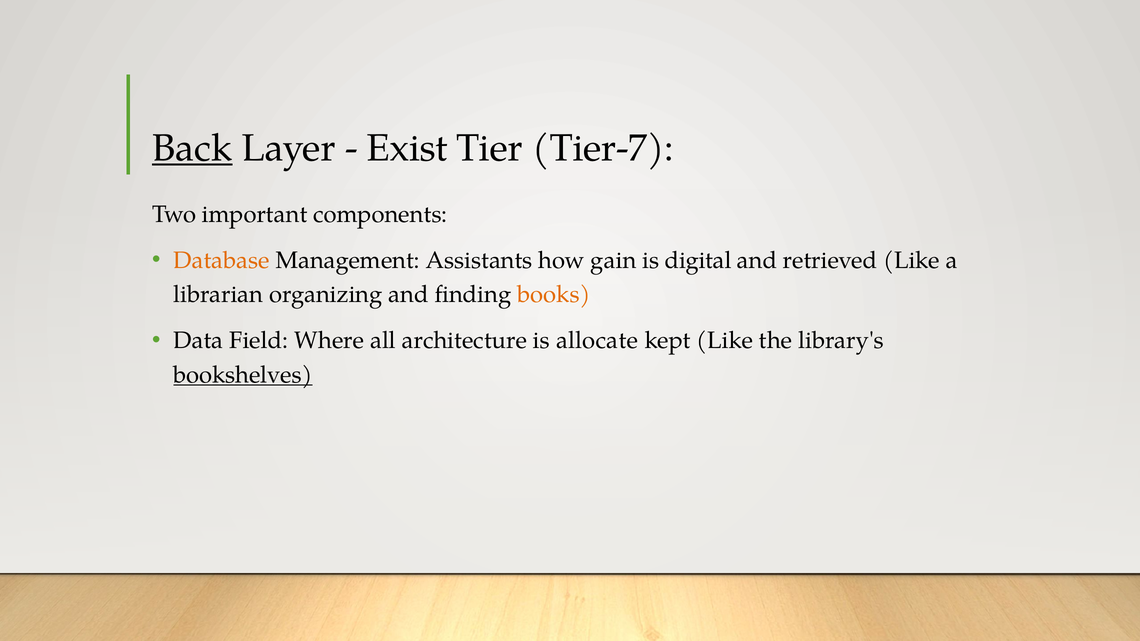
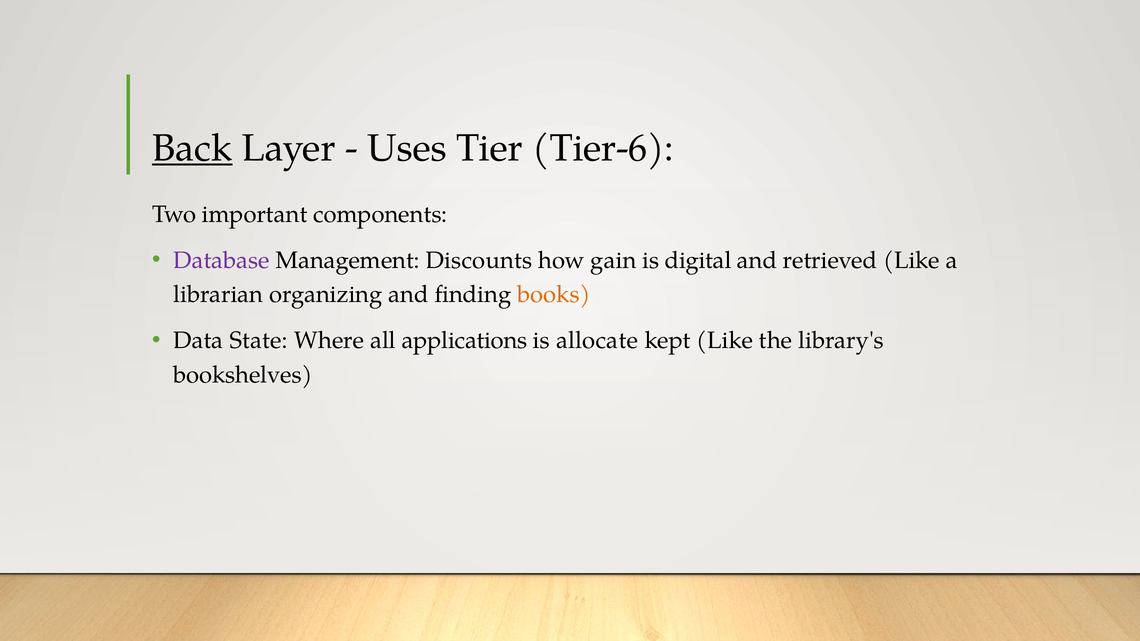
Exist: Exist -> Uses
Tier-7: Tier-7 -> Tier-6
Database colour: orange -> purple
Assistants: Assistants -> Discounts
Field: Field -> State
architecture: architecture -> applications
bookshelves underline: present -> none
